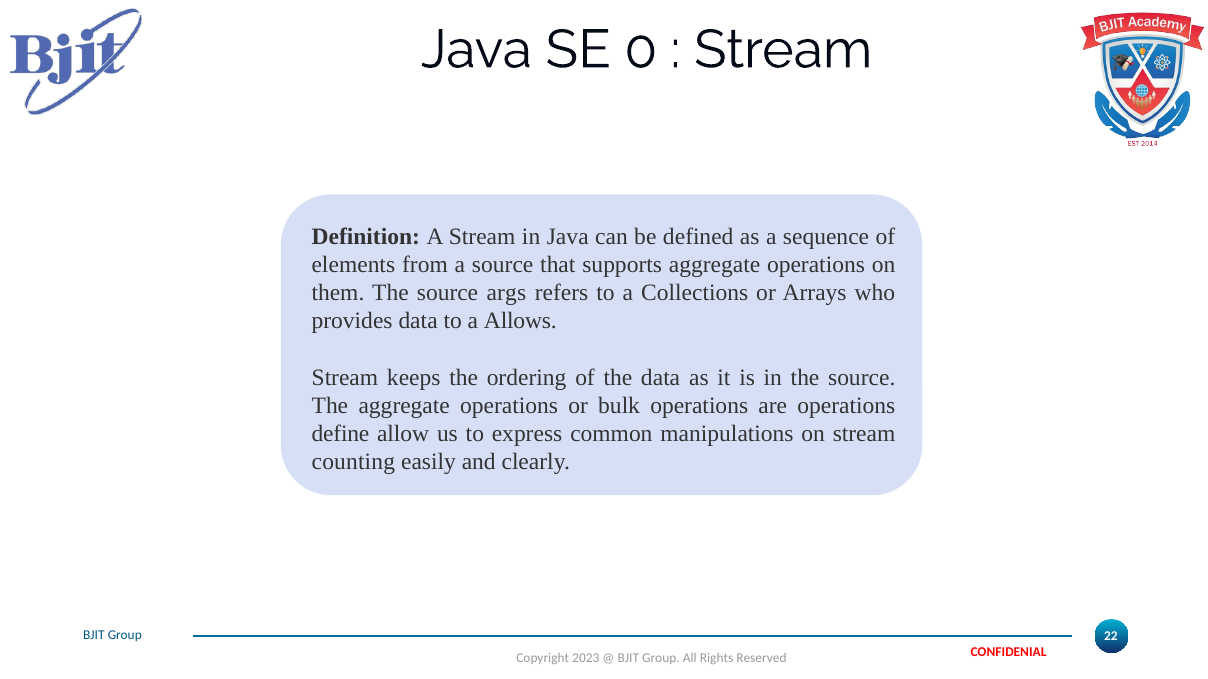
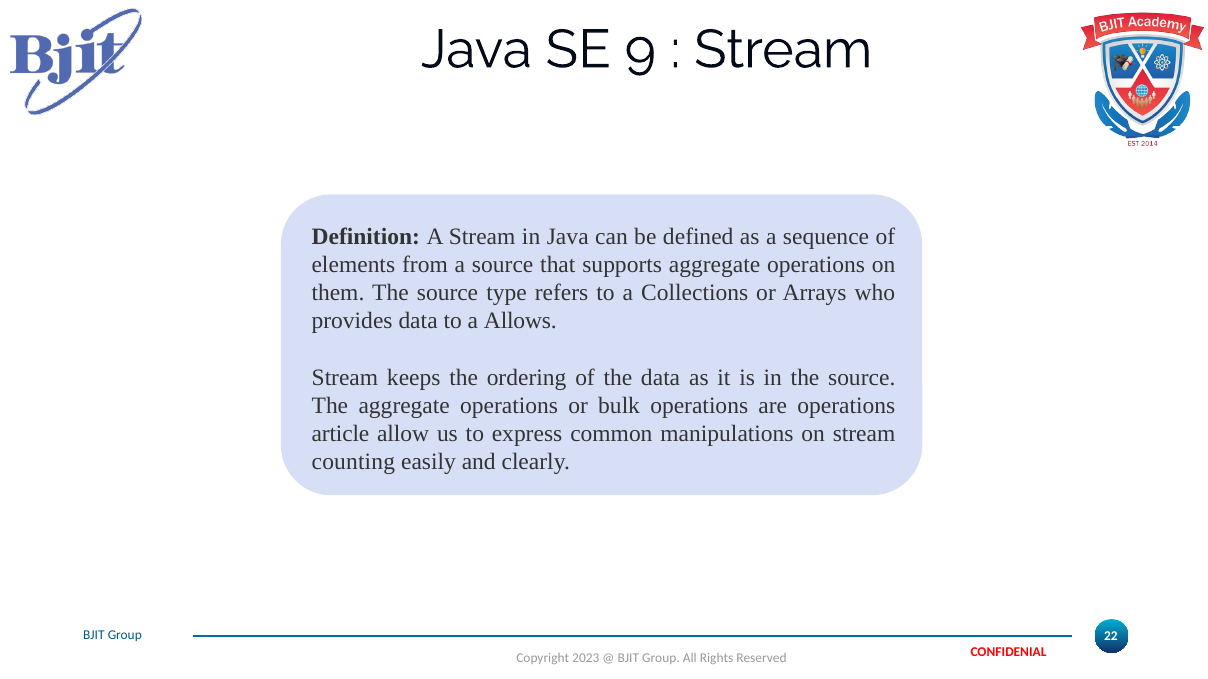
0: 0 -> 9
args: args -> type
define: define -> article
